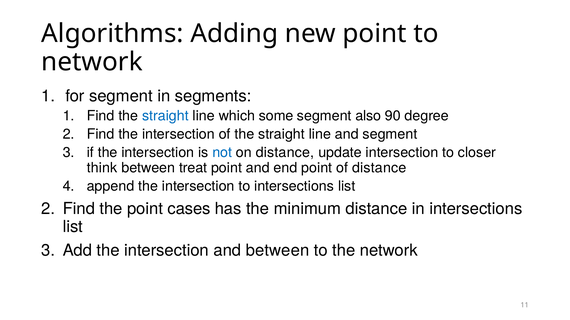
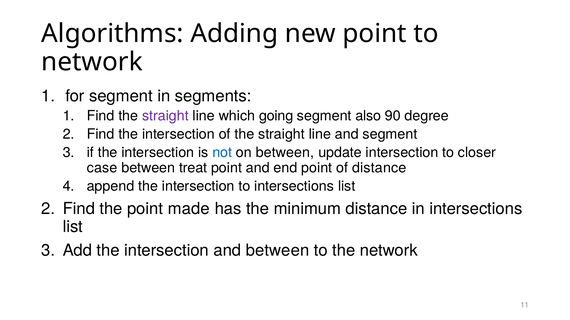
straight at (165, 116) colour: blue -> purple
some: some -> going
on distance: distance -> between
think: think -> case
cases: cases -> made
